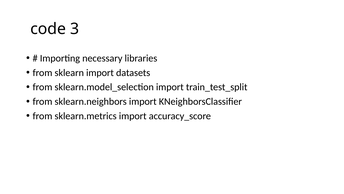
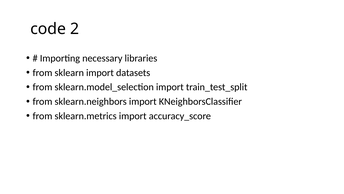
3: 3 -> 2
